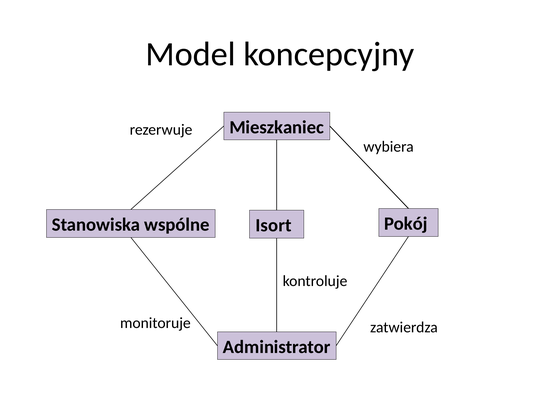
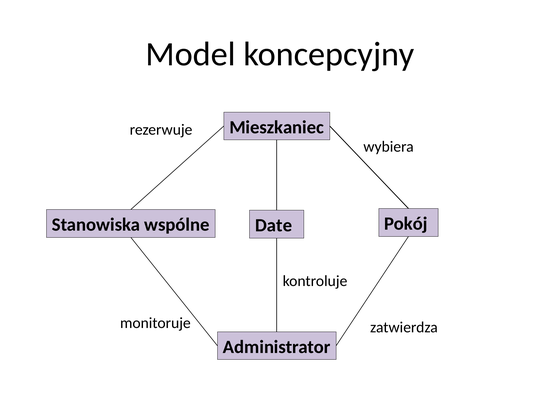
Isort: Isort -> Date
